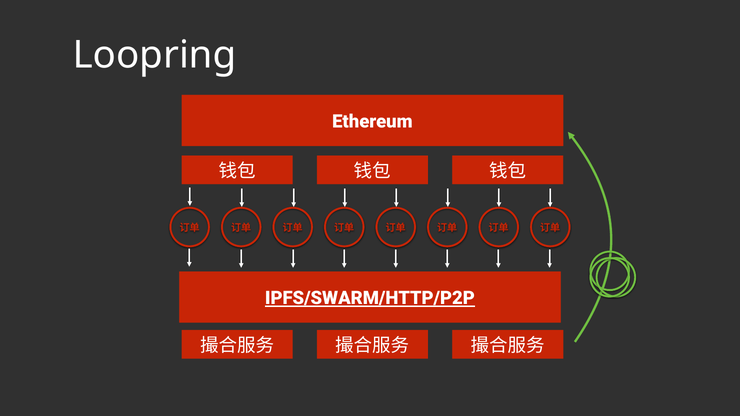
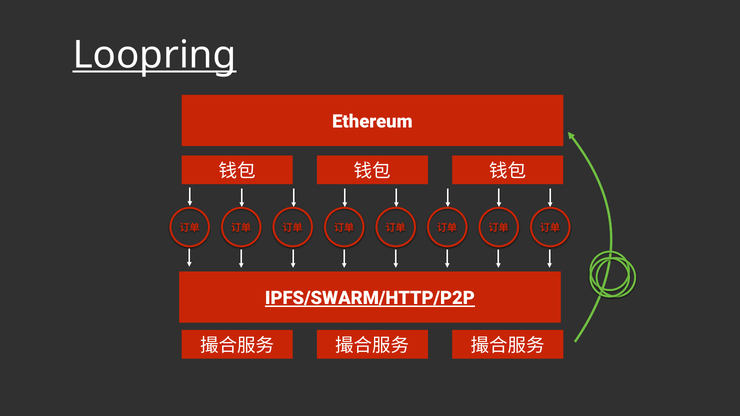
Loopring underline: none -> present
